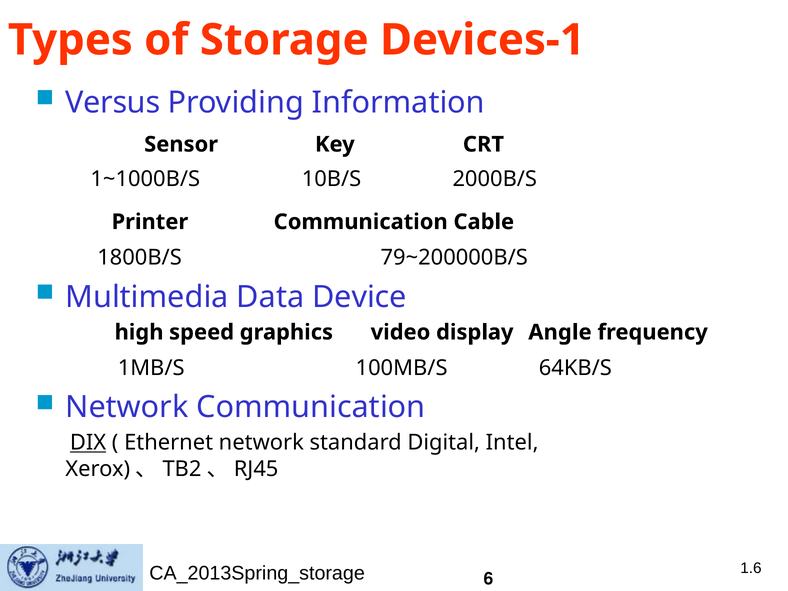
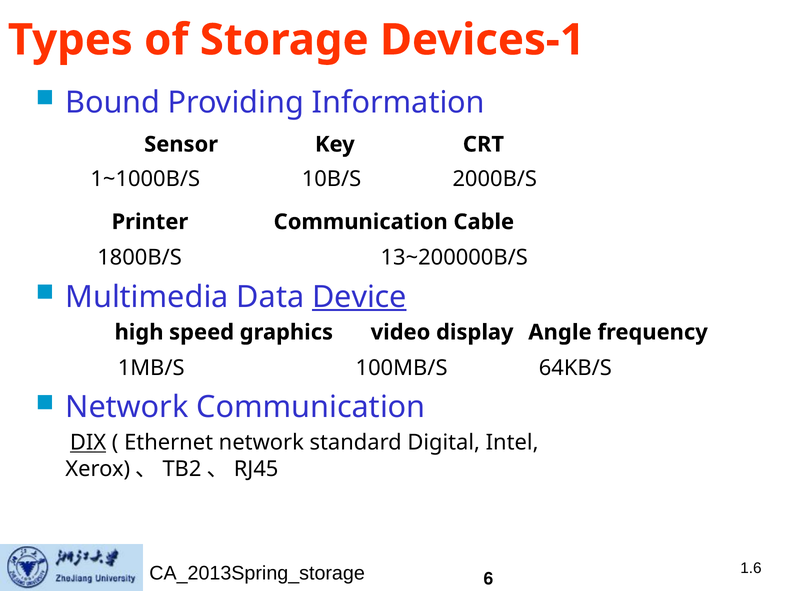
Versus: Versus -> Bound
79~200000B/S: 79~200000B/S -> 13~200000B/S
Device underline: none -> present
